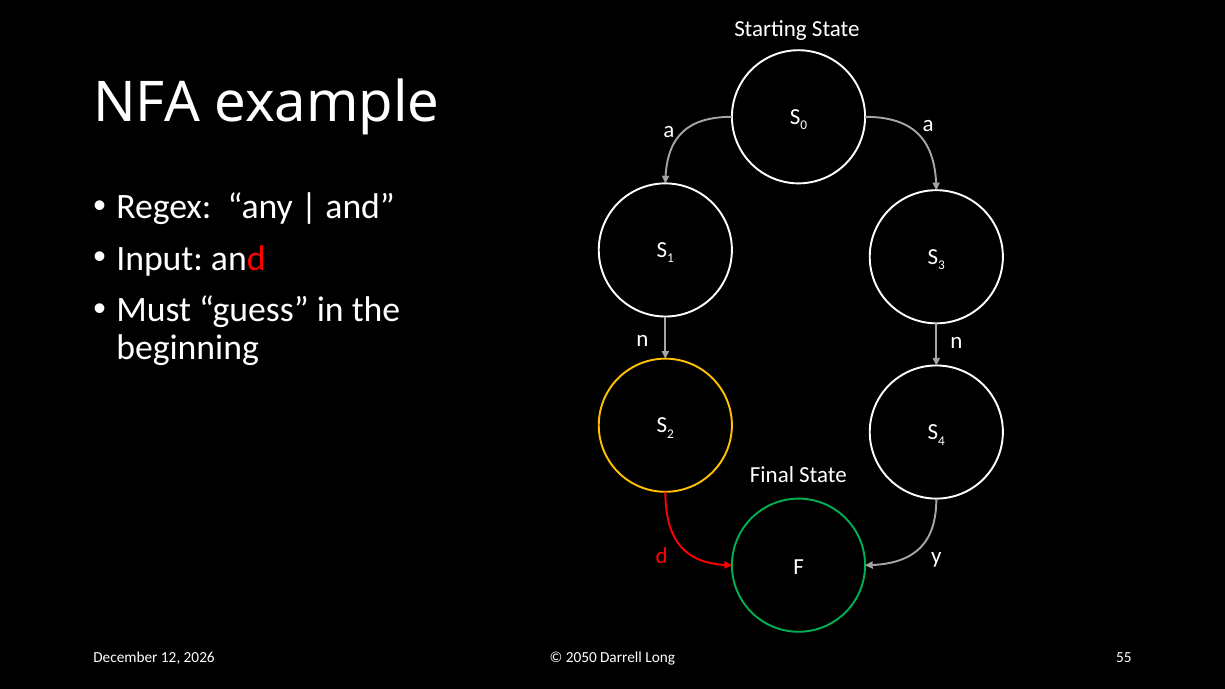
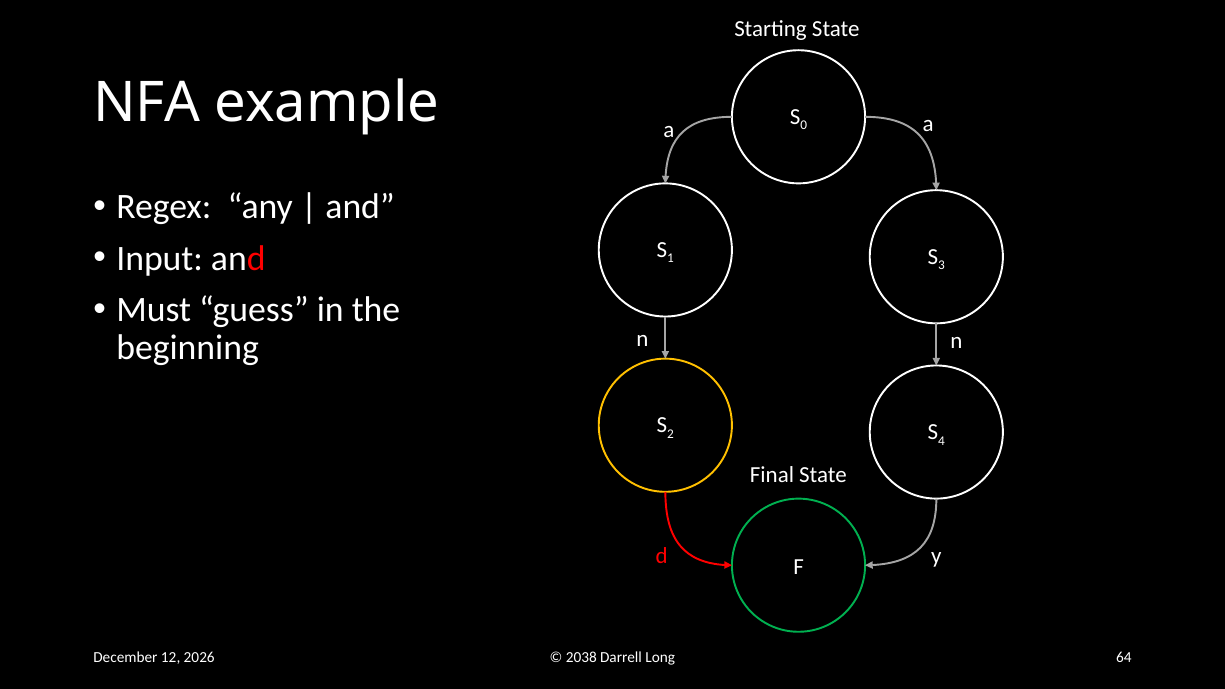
2050: 2050 -> 2038
55: 55 -> 64
